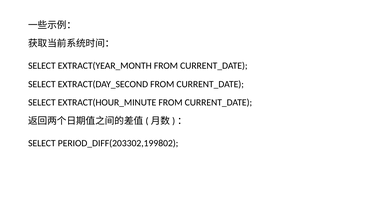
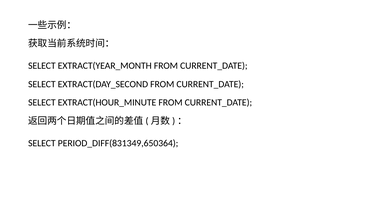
PERIOD_DIFF(203302,199802: PERIOD_DIFF(203302,199802 -> PERIOD_DIFF(831349,650364
